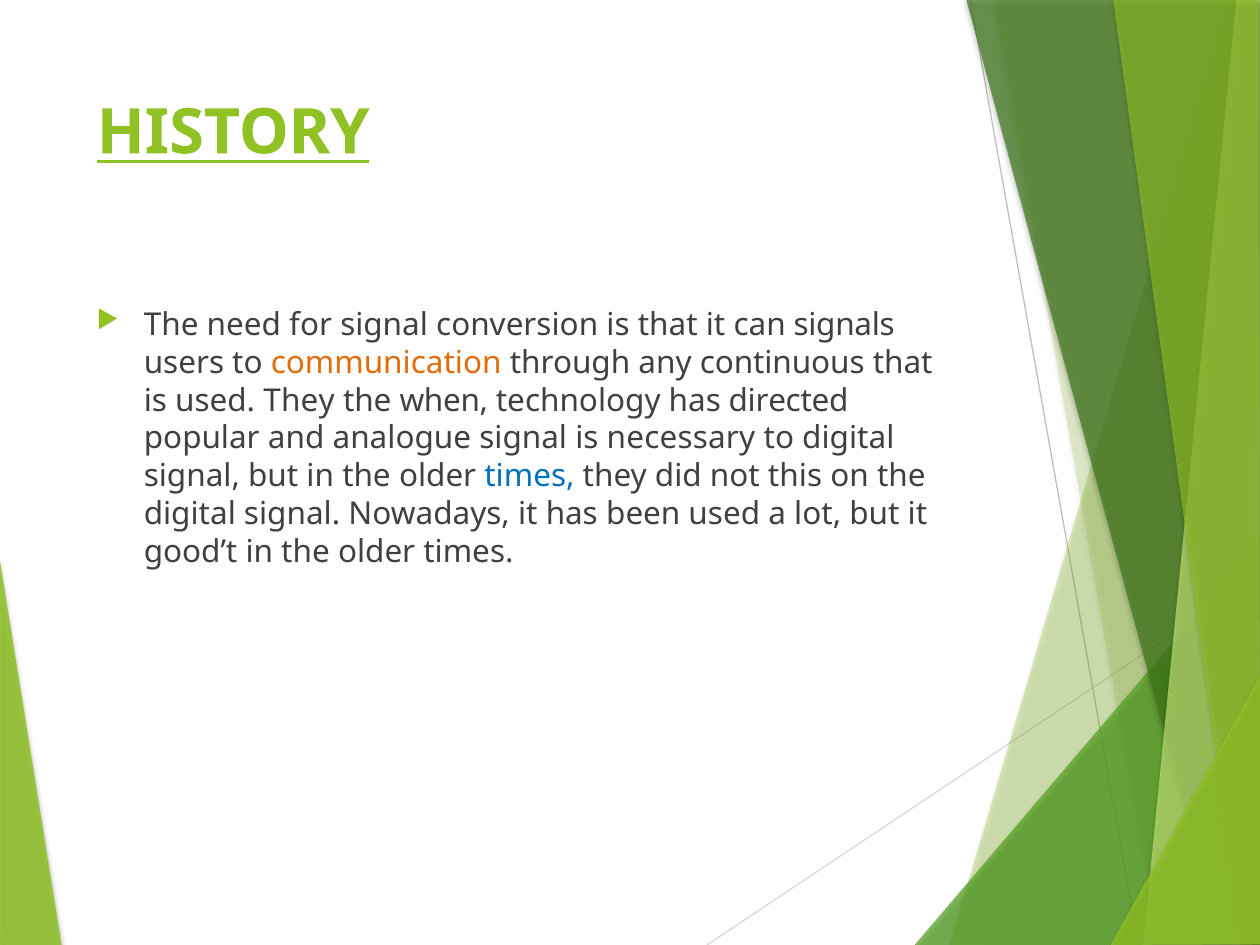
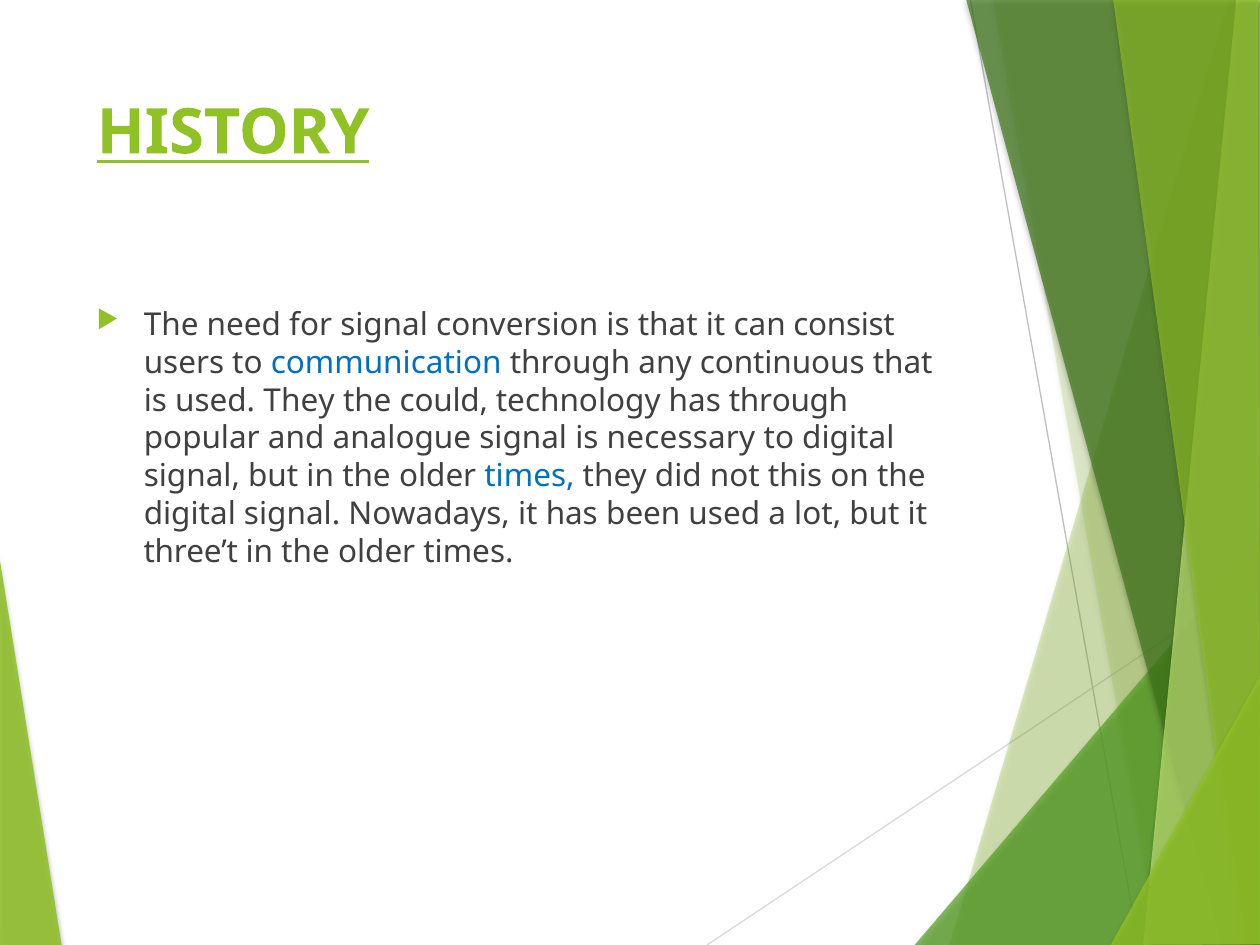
signals: signals -> consist
communication colour: orange -> blue
when: when -> could
has directed: directed -> through
good’t: good’t -> three’t
